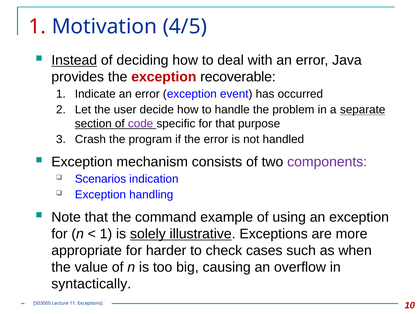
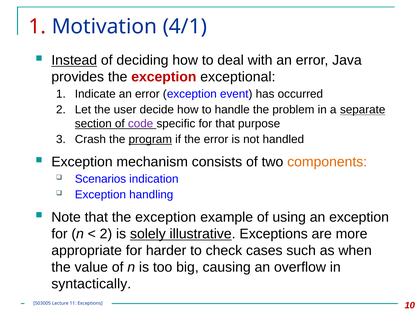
4/5: 4/5 -> 4/1
recoverable: recoverable -> exceptional
program underline: none -> present
components colour: purple -> orange
that the command: command -> exception
1 at (106, 234): 1 -> 2
